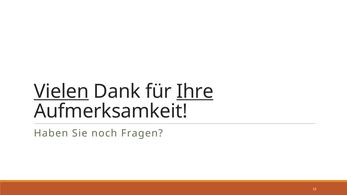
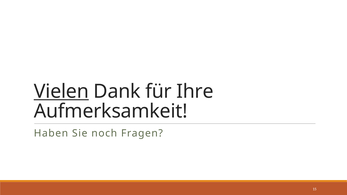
Ihre underline: present -> none
